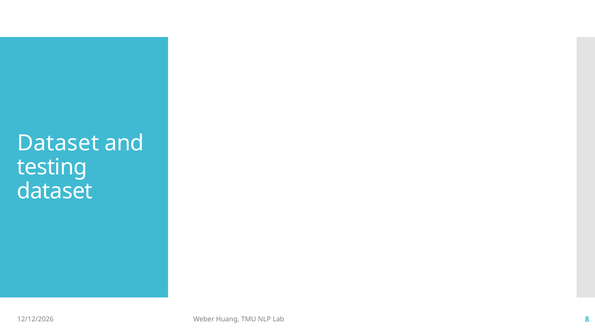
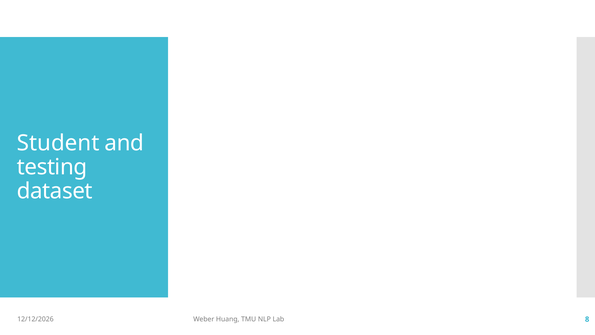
Dataset at (58, 143): Dataset -> Student
